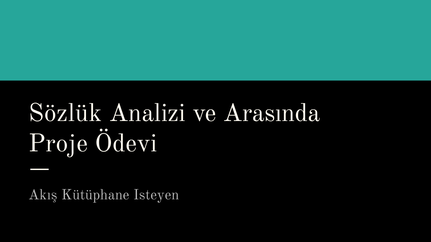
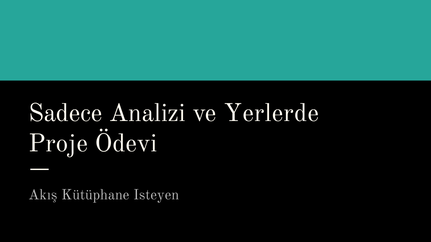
Sözlük: Sözlük -> Sadece
Arasında: Arasında -> Yerlerde
